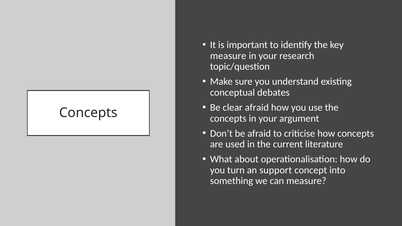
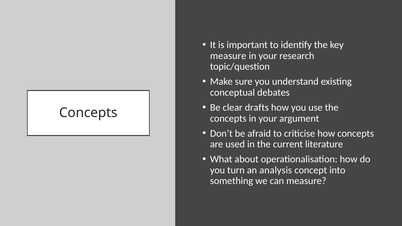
clear afraid: afraid -> drafts
support: support -> analysis
